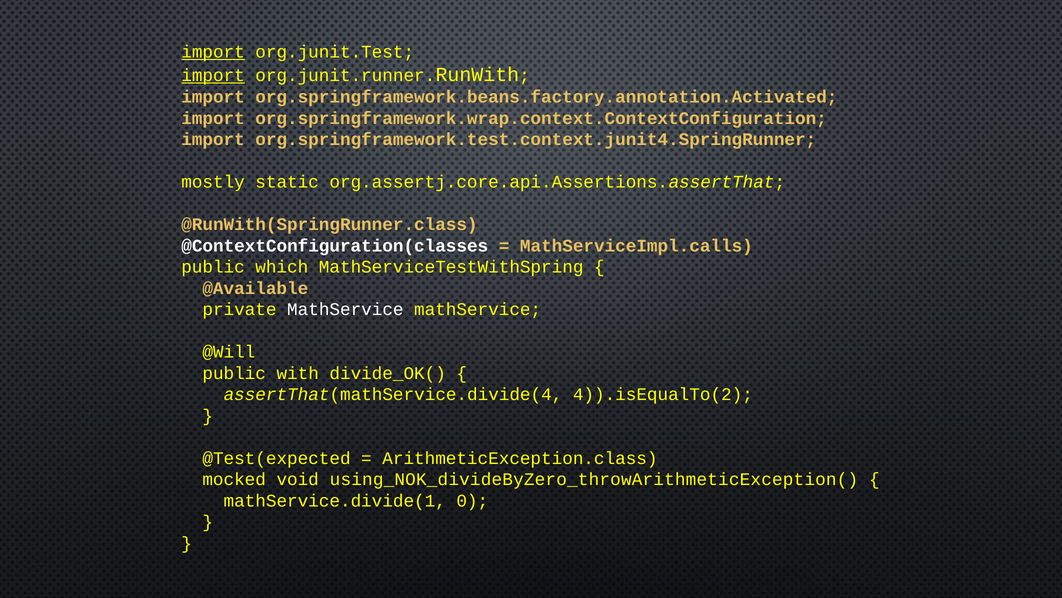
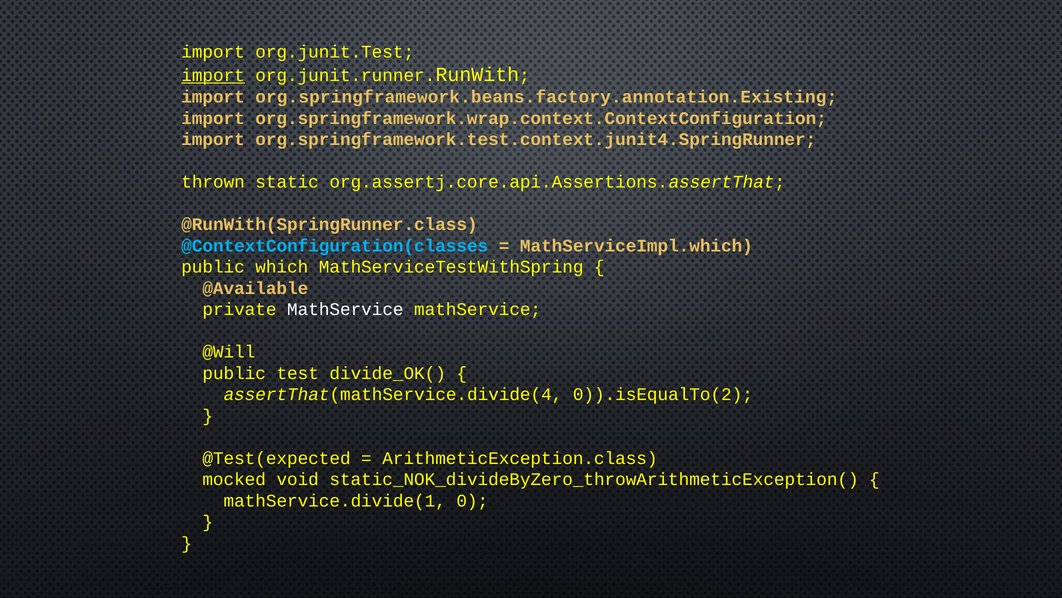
import at (213, 52) underline: present -> none
org.springframework.beans.factory.annotation.Activated: org.springframework.beans.factory.annotation.Activated -> org.springframework.beans.factory.annotation.Existing
mostly: mostly -> thrown
@ContextConfiguration(classes colour: white -> light blue
MathServiceImpl.calls: MathServiceImpl.calls -> MathServiceImpl.which
with: with -> test
4)).isEqualTo(2: 4)).isEqualTo(2 -> 0)).isEqualTo(2
using_NOK_divideByZero_throwArithmeticException(: using_NOK_divideByZero_throwArithmeticException( -> static_NOK_divideByZero_throwArithmeticException(
